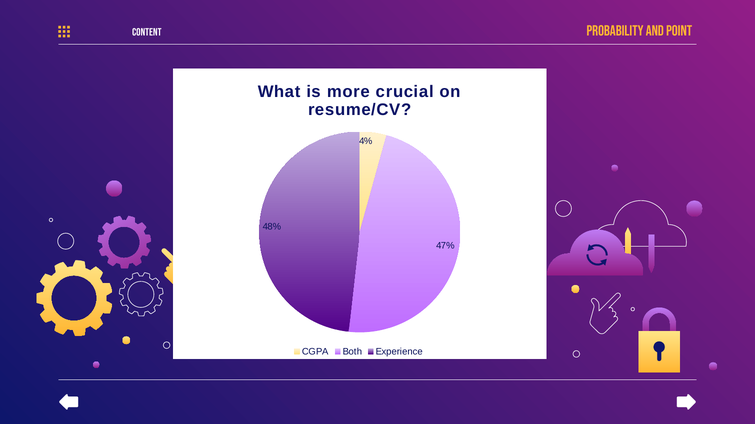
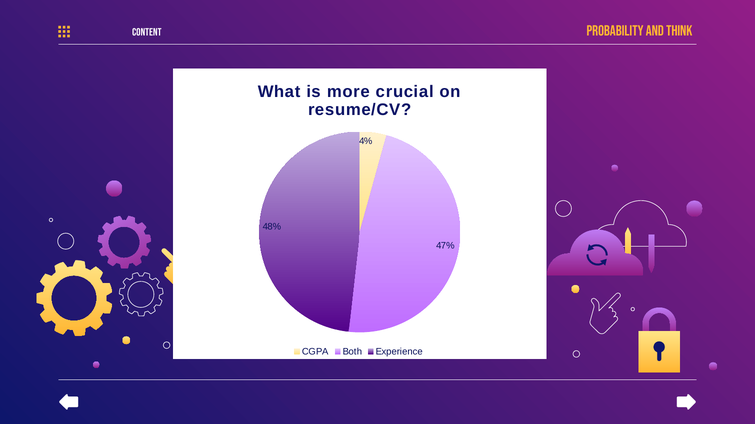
point: point -> think
